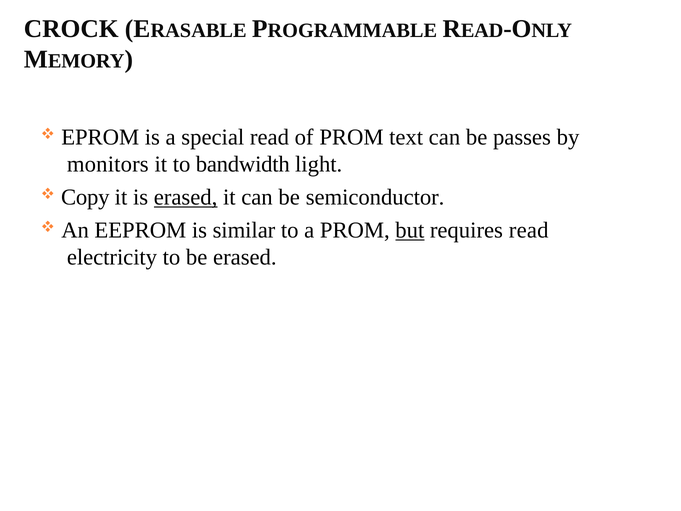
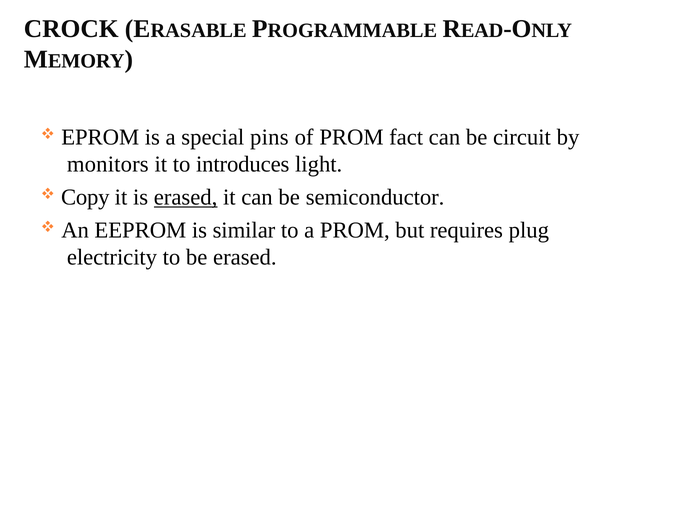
special read: read -> pins
text: text -> fact
passes: passes -> circuit
bandwidth: bandwidth -> introduces
but underline: present -> none
requires read: read -> plug
